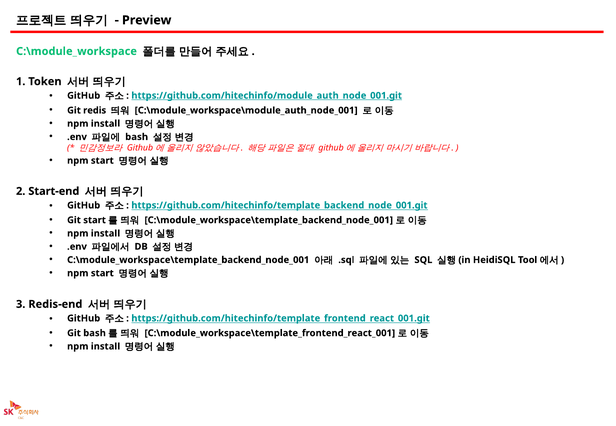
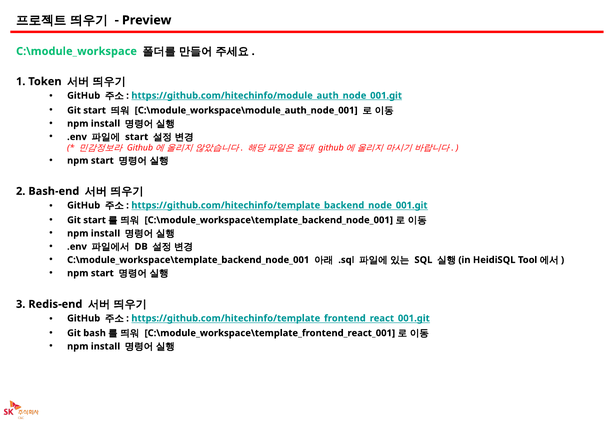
redis at (95, 110): redis -> start
bash at (137, 137): bash -> start
Start-end: Start-end -> Bash-end
